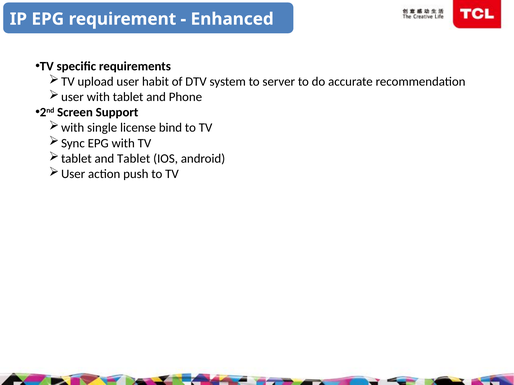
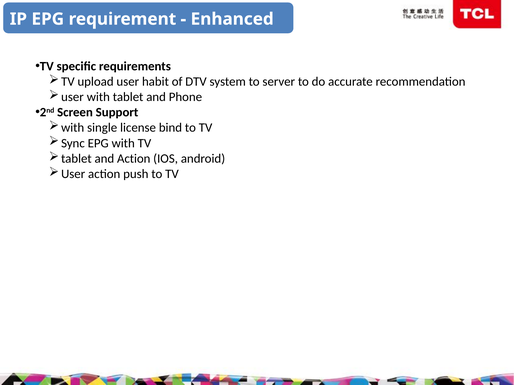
and Tablet: Tablet -> Action
